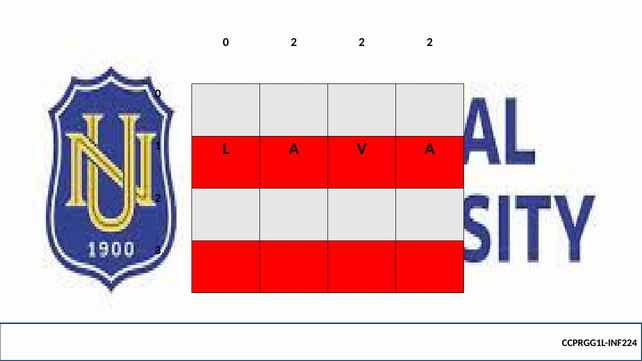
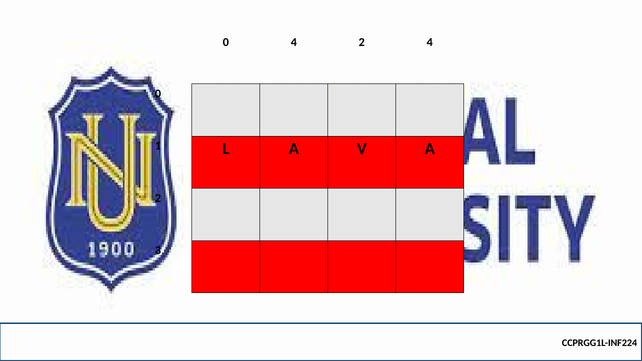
0 2: 2 -> 4
2 at (430, 42): 2 -> 4
